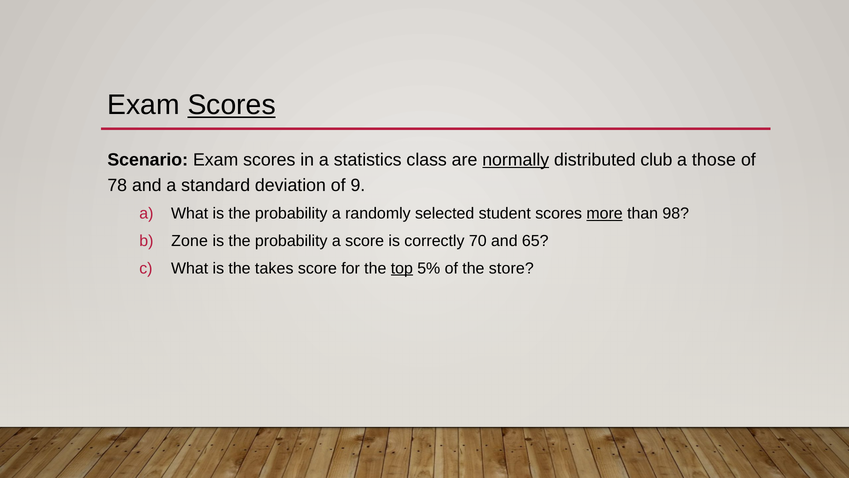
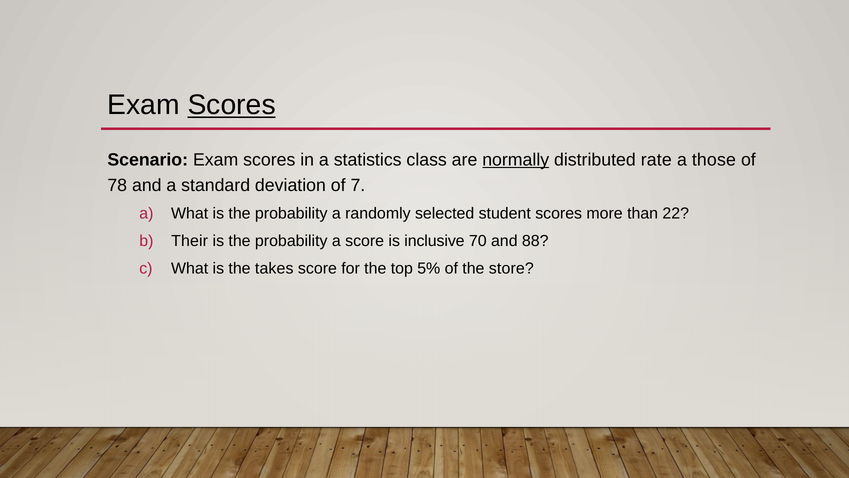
club: club -> rate
9: 9 -> 7
more underline: present -> none
98: 98 -> 22
Zone: Zone -> Their
correctly: correctly -> inclusive
65: 65 -> 88
top underline: present -> none
